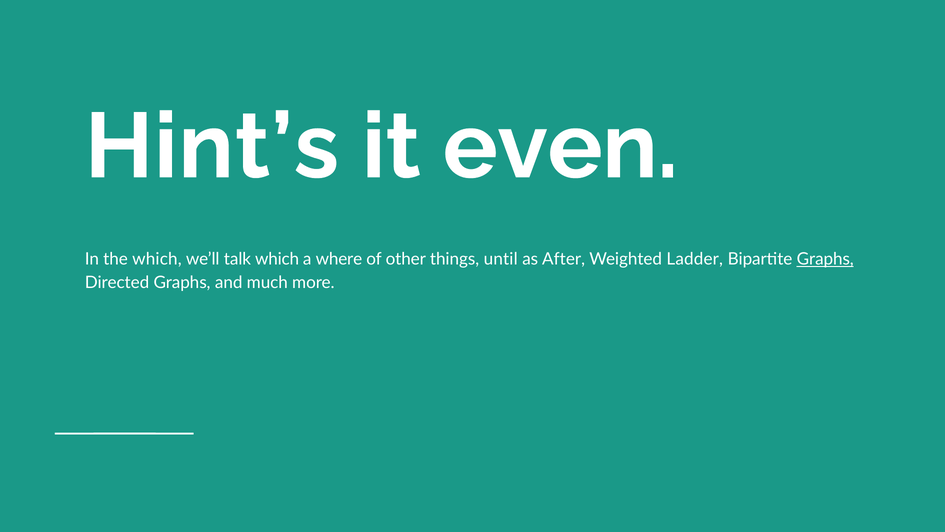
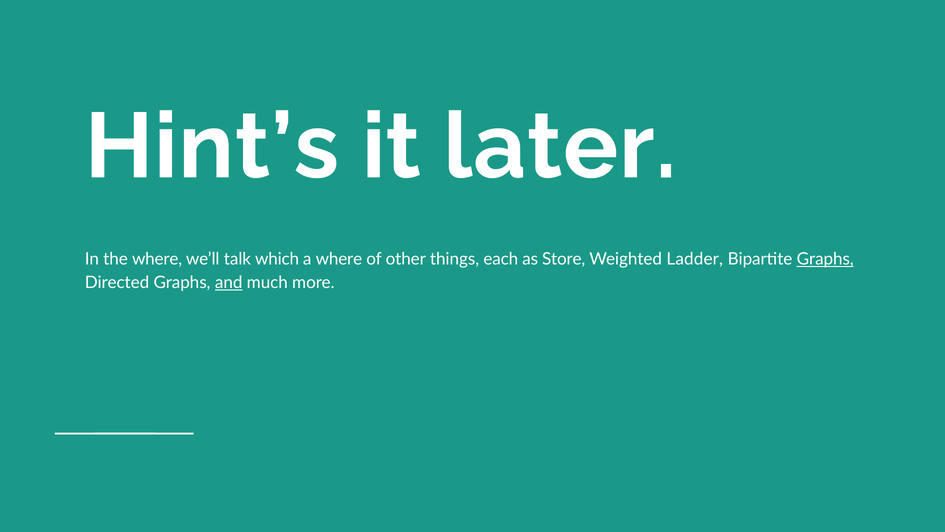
even: even -> later
the which: which -> where
until: until -> each
After: After -> Store
and underline: none -> present
